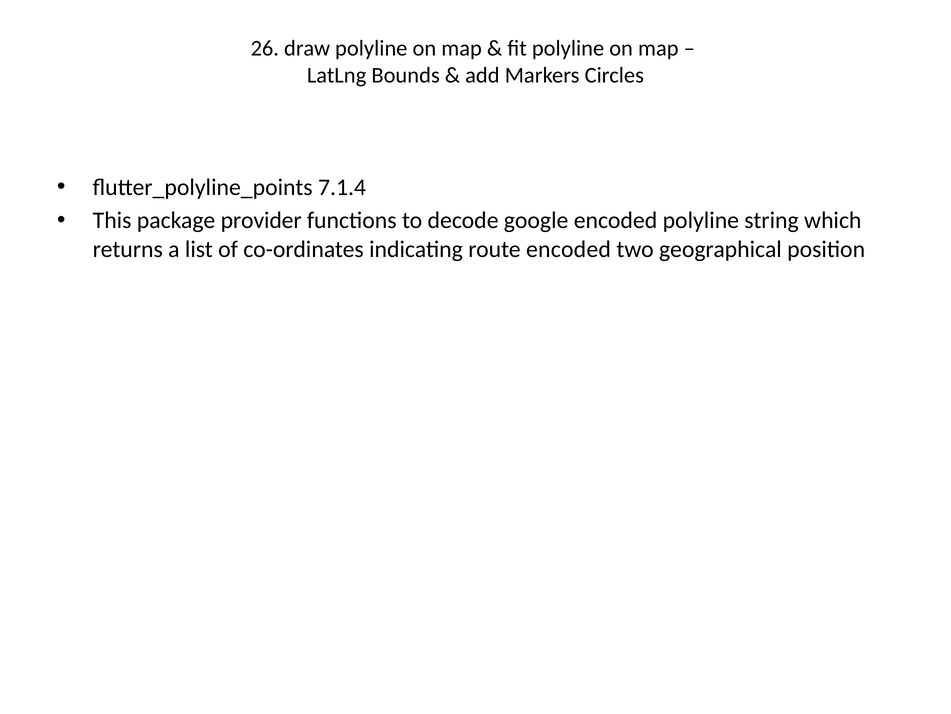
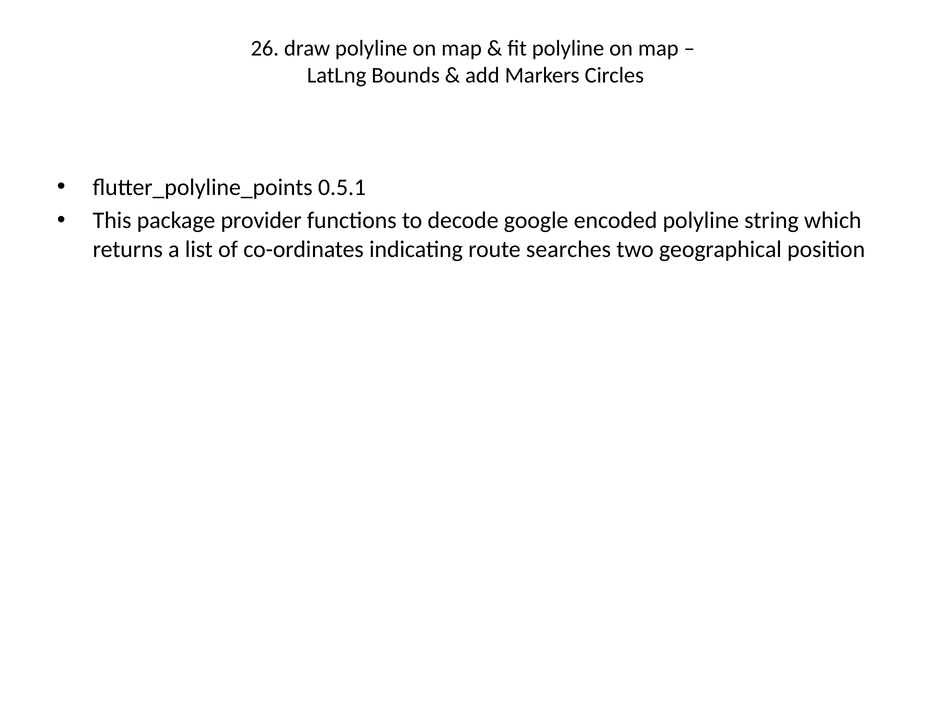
7.1.4: 7.1.4 -> 0.5.1
route encoded: encoded -> searches
